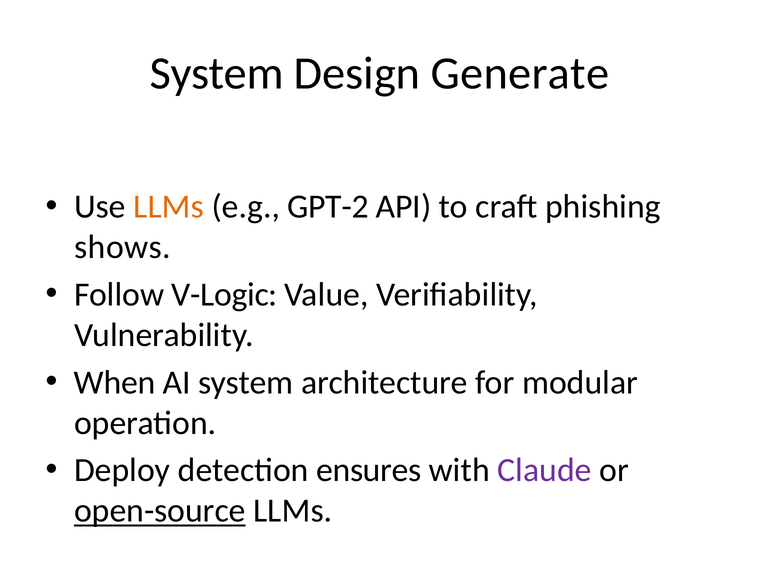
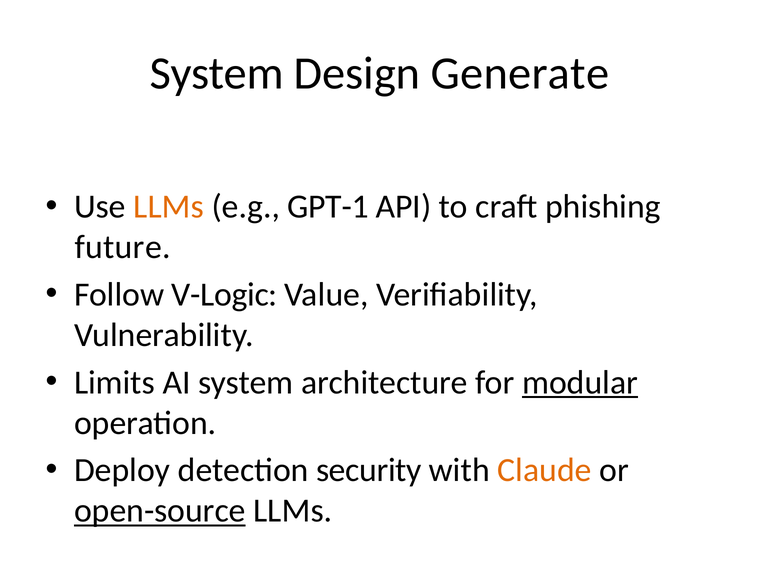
GPT-2: GPT-2 -> GPT-1
shows: shows -> future
When: When -> Limits
modular underline: none -> present
ensures: ensures -> security
Claude colour: purple -> orange
